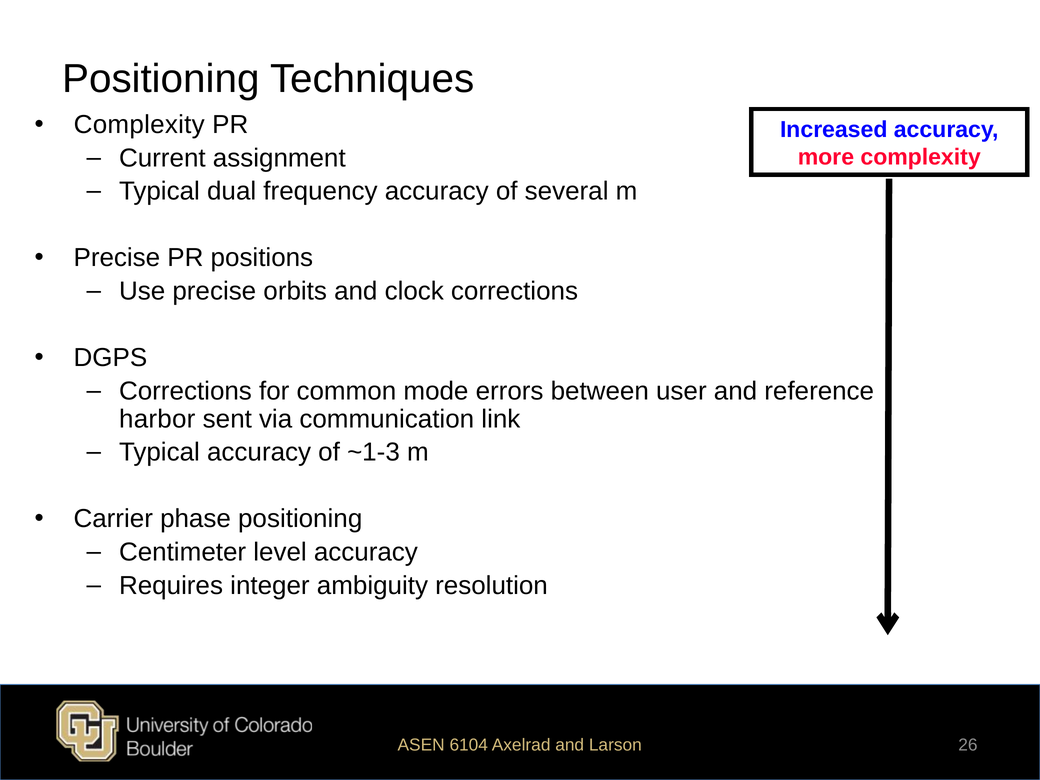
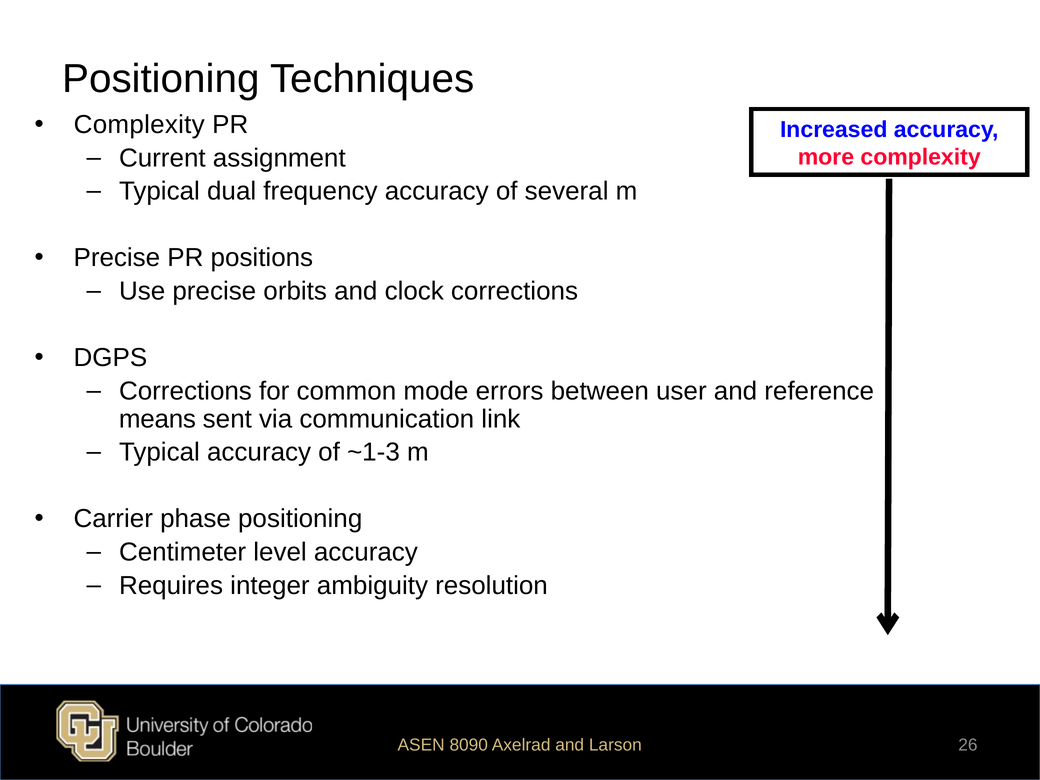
harbor: harbor -> means
6104: 6104 -> 8090
